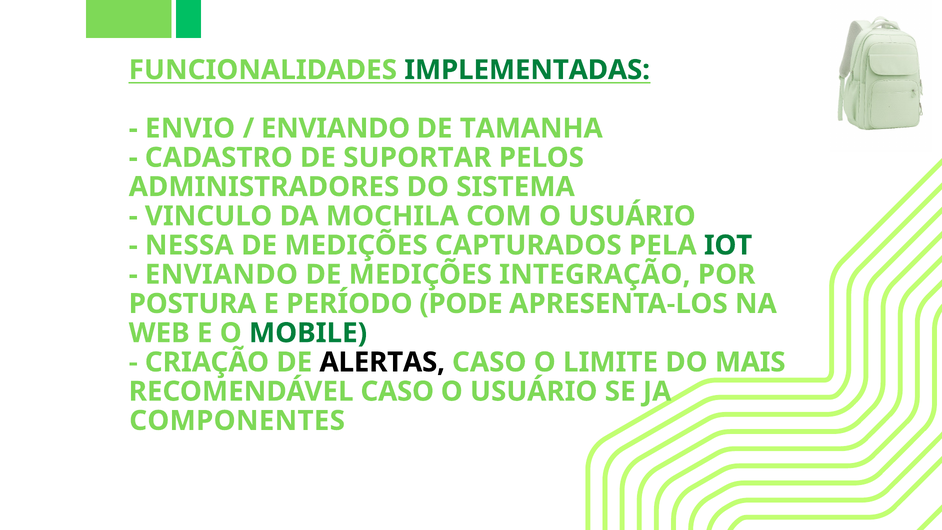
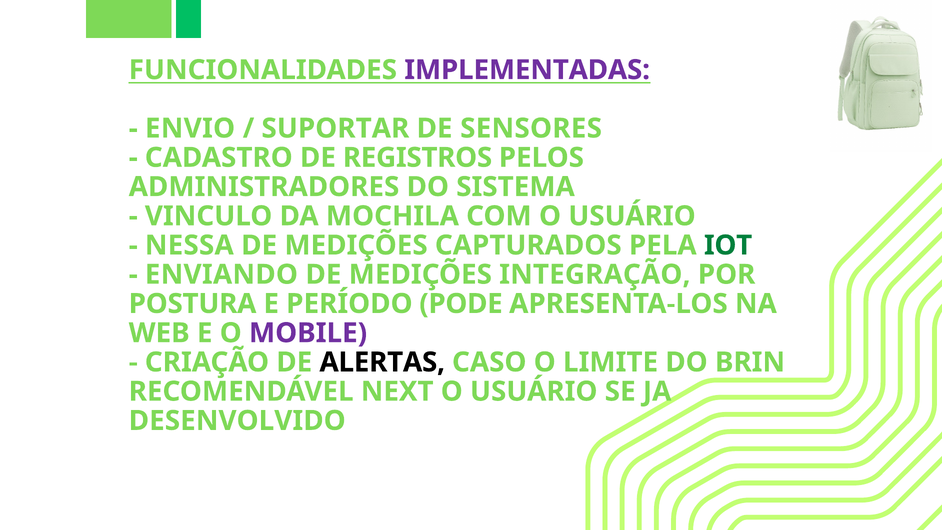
IMPLEMENTADAS colour: green -> purple
ENVIANDO at (336, 128): ENVIANDO -> SUPORTAR
TAMANHA: TAMANHA -> SENSORES
SUPORTAR: SUPORTAR -> REGISTROS
MOBILE colour: green -> purple
MAIS: MAIS -> BRIN
RECOMENDÁVEL CASO: CASO -> NEXT
COMPONENTES: COMPONENTES -> DESENVOLVIDO
